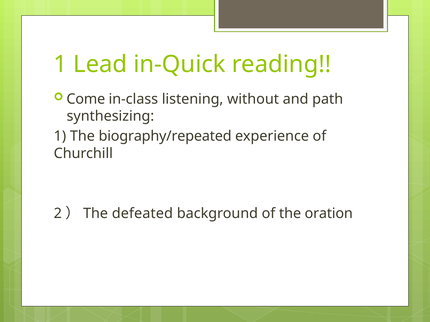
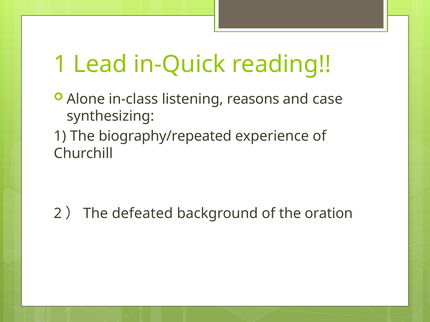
Come: Come -> Alone
without: without -> reasons
path: path -> case
